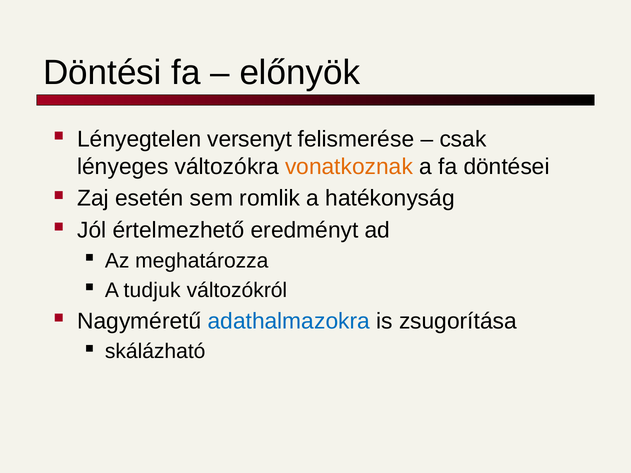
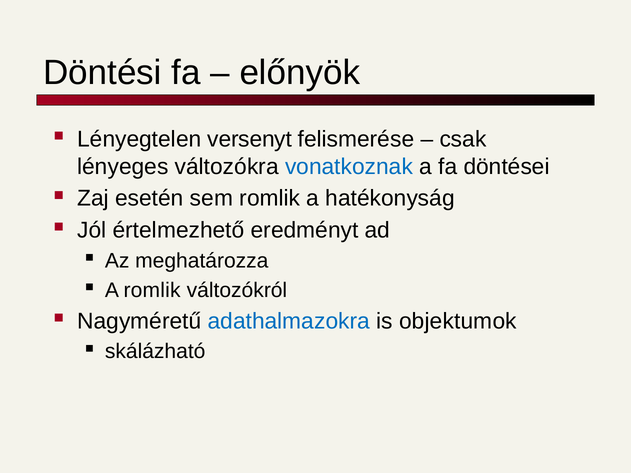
vonatkoznak colour: orange -> blue
A tudjuk: tudjuk -> romlik
zsugorítása: zsugorítása -> objektumok
